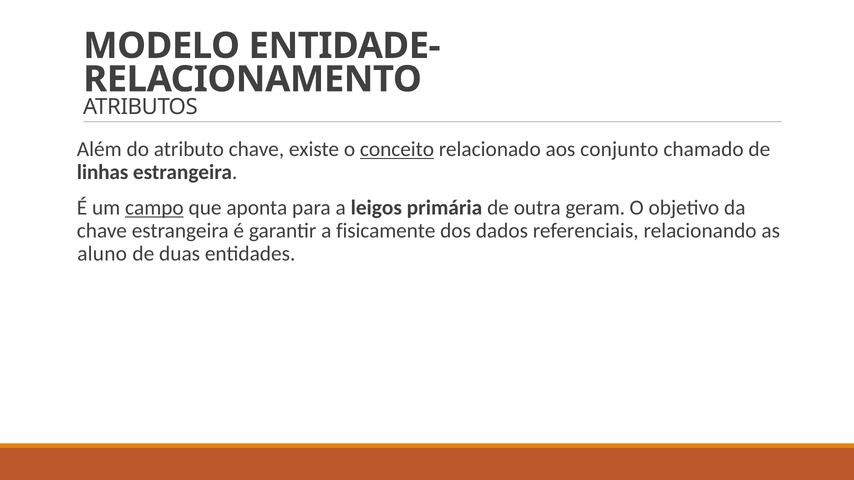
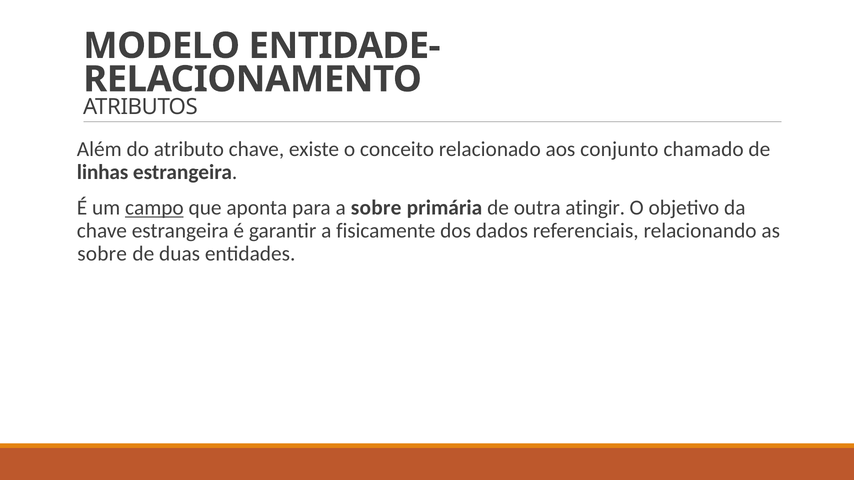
conceito underline: present -> none
a leigos: leigos -> sobre
geram: geram -> atingir
aluno at (102, 254): aluno -> sobre
